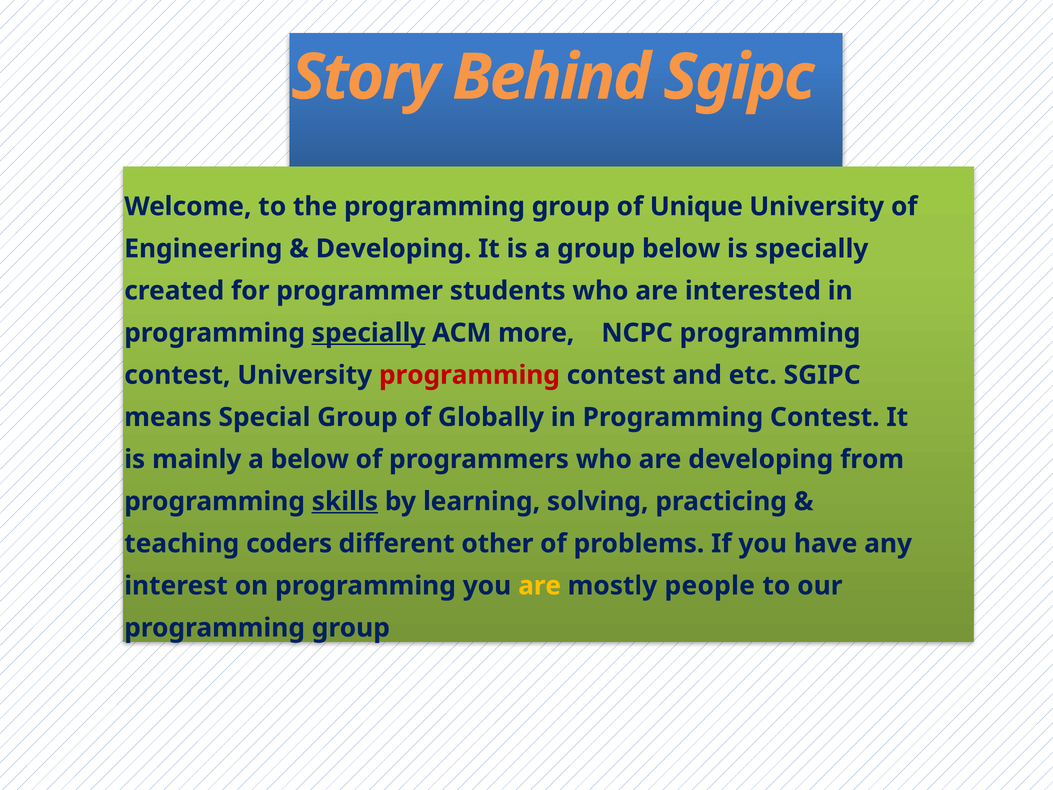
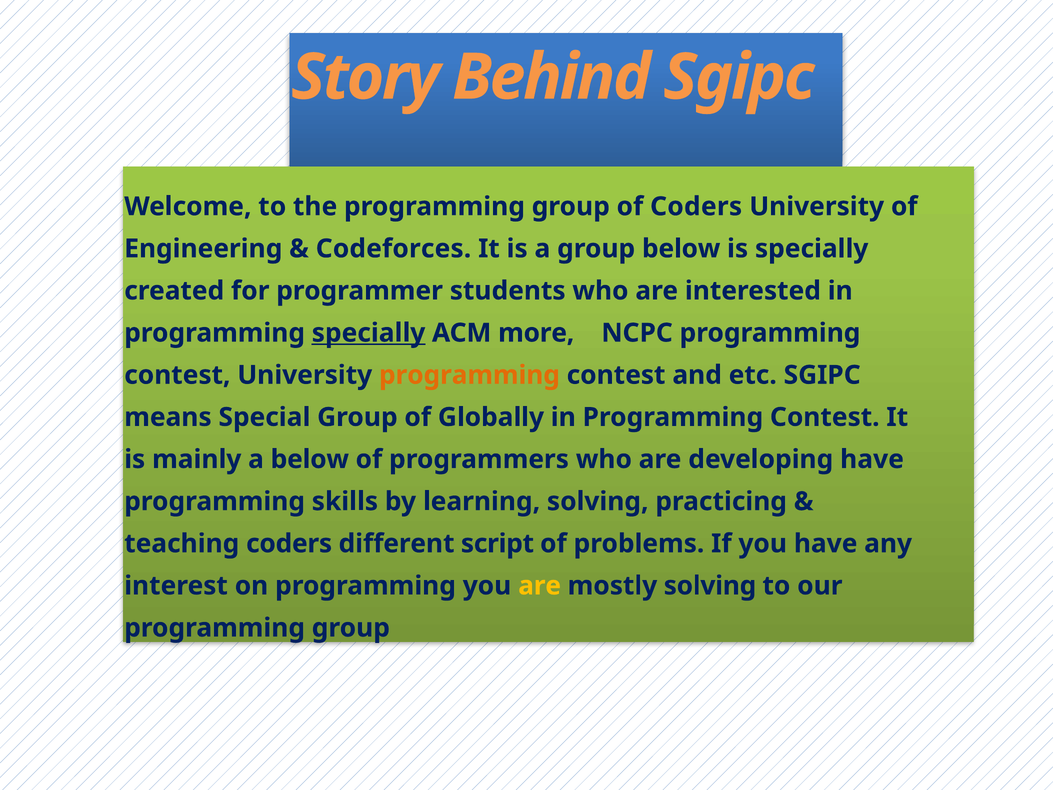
of Unique: Unique -> Coders
Developing at (394, 249): Developing -> Codeforces
programming at (469, 375) colour: red -> orange
developing from: from -> have
skills underline: present -> none
other: other -> script
mostly people: people -> solving
